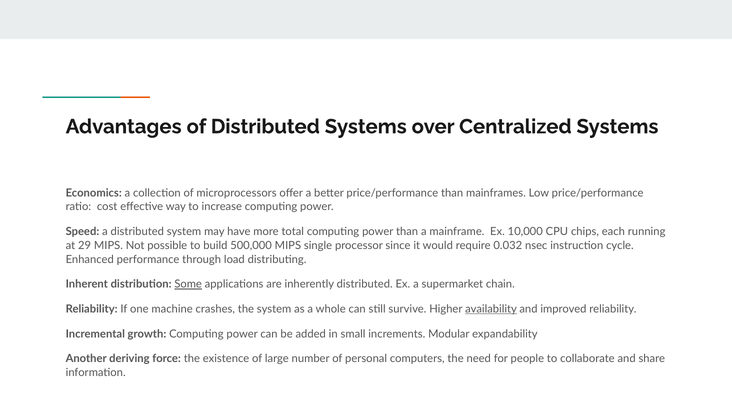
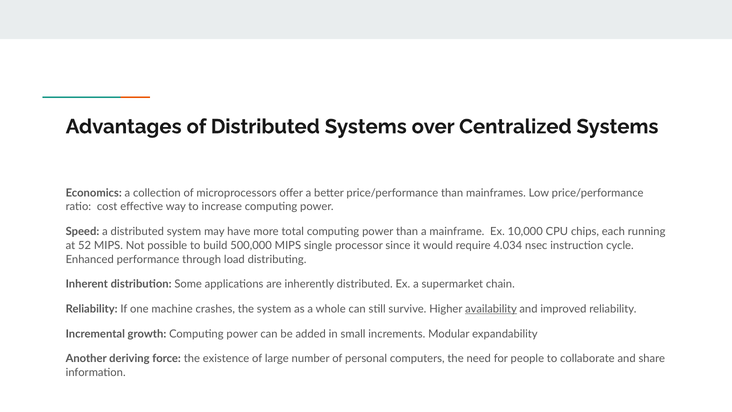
29: 29 -> 52
0.032: 0.032 -> 4.034
Some underline: present -> none
